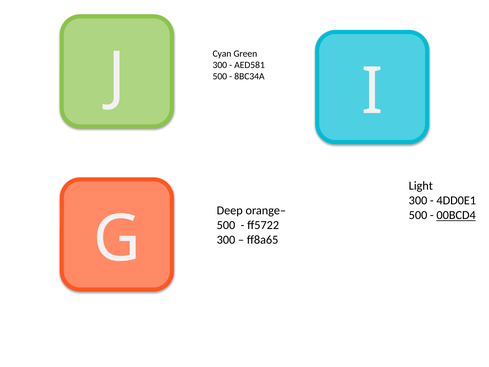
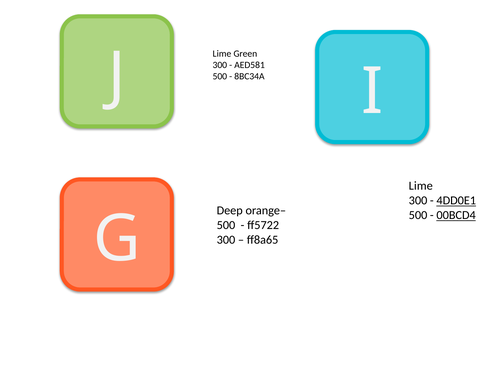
Cyan at (222, 54): Cyan -> Lime
Light at (421, 186): Light -> Lime
4DD0E1 underline: none -> present
